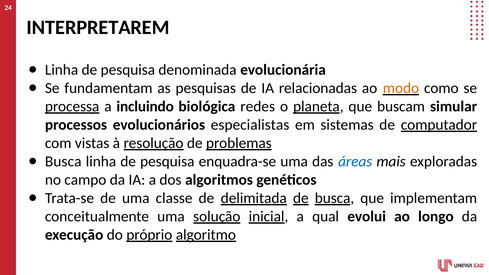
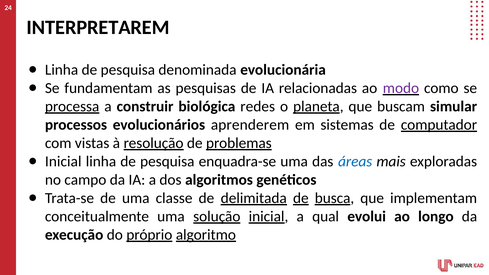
modo colour: orange -> purple
incluindo: incluindo -> construir
especialistas: especialistas -> aprenderem
Busca at (63, 161): Busca -> Inicial
